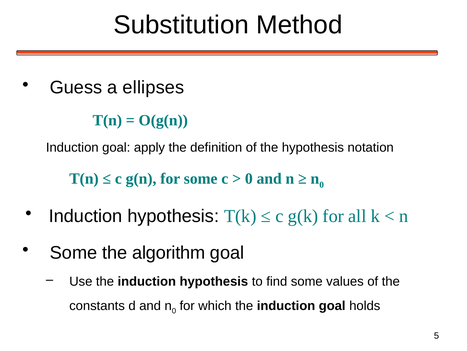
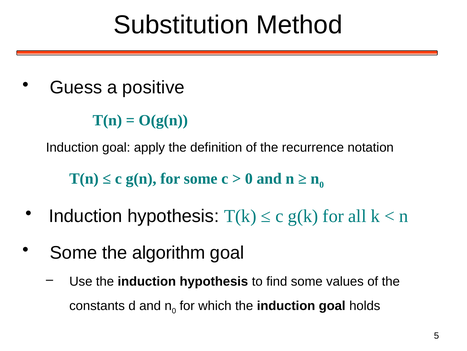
ellipses: ellipses -> positive
the hypothesis: hypothesis -> recurrence
